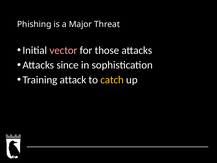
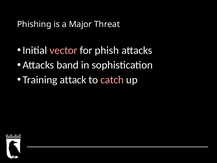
those: those -> phish
since: since -> band
catch colour: yellow -> pink
